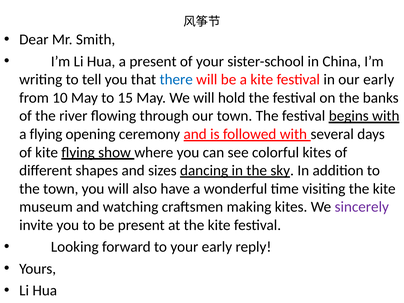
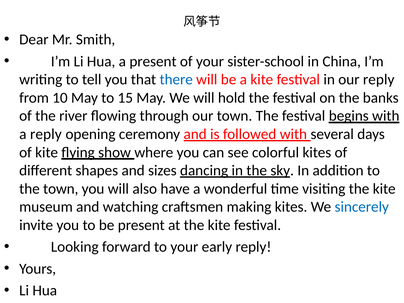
our early: early -> reply
a flying: flying -> reply
sincerely colour: purple -> blue
